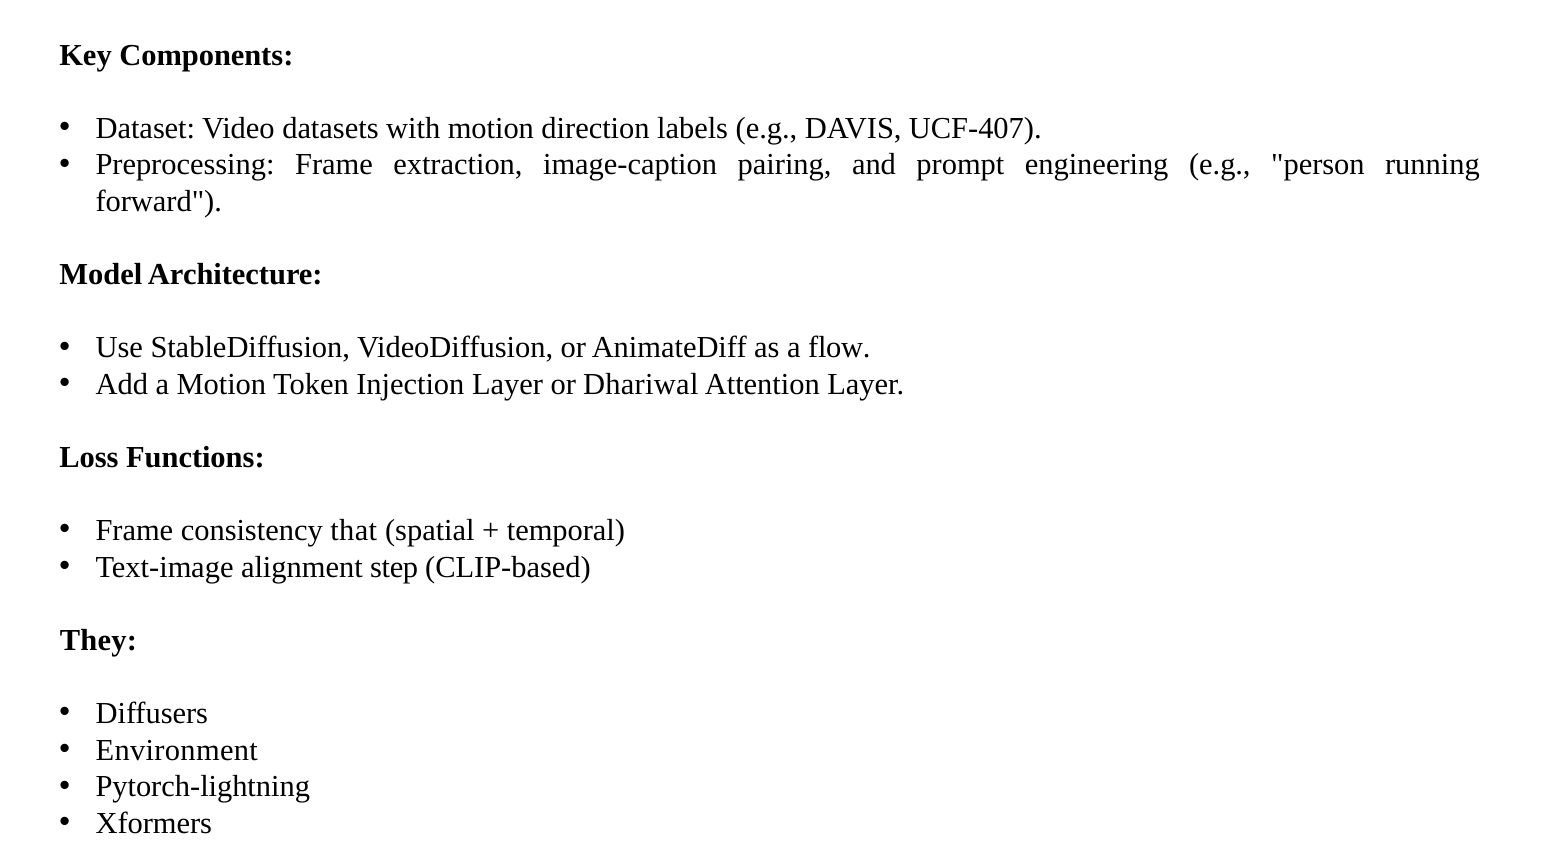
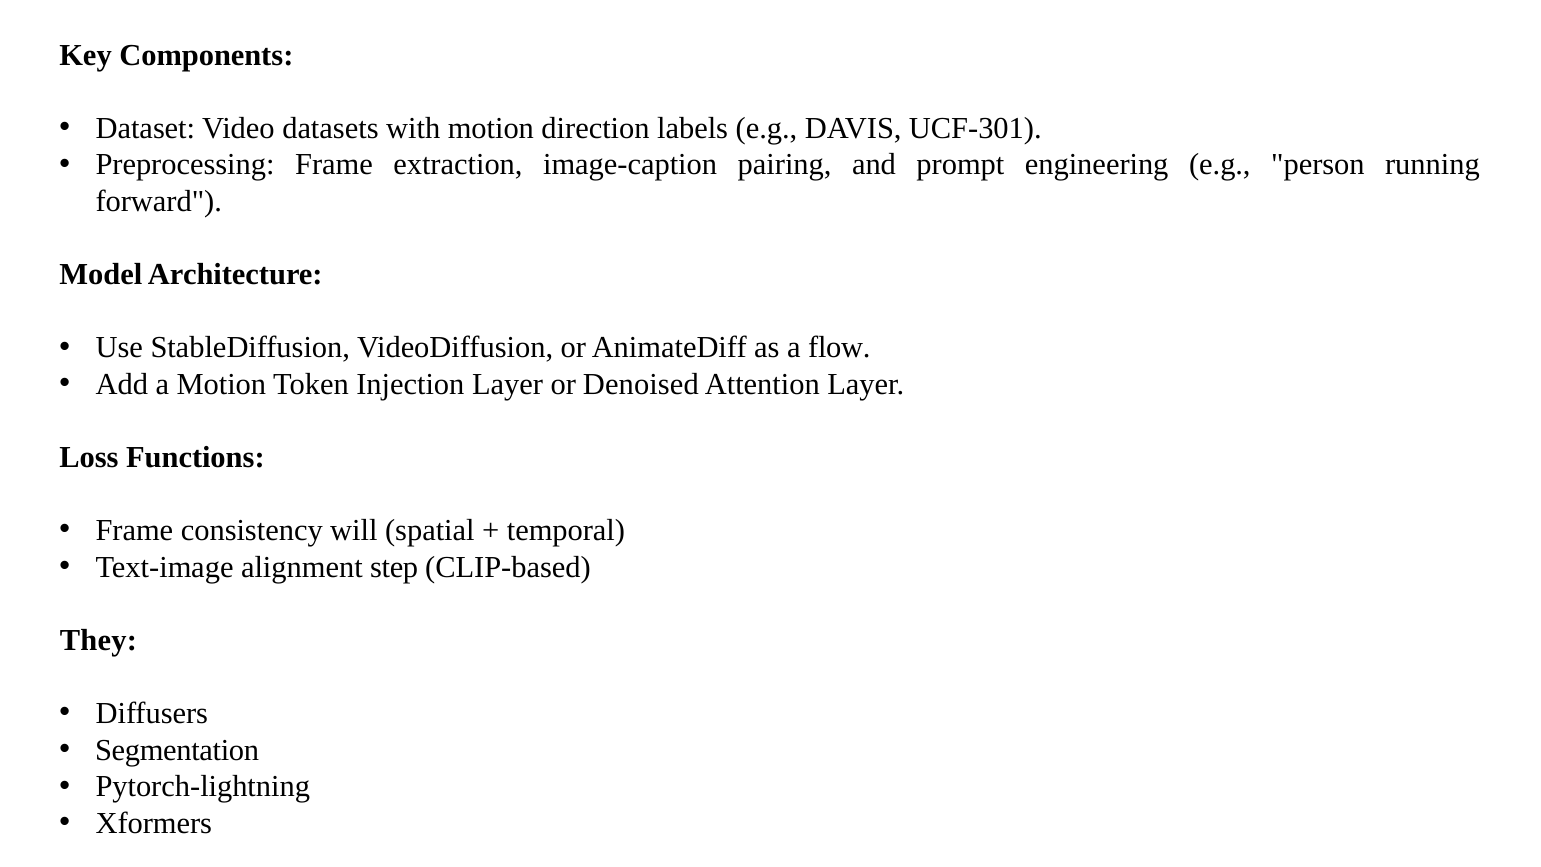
UCF-407: UCF-407 -> UCF-301
Dhariwal: Dhariwal -> Denoised
that: that -> will
Environment: Environment -> Segmentation
